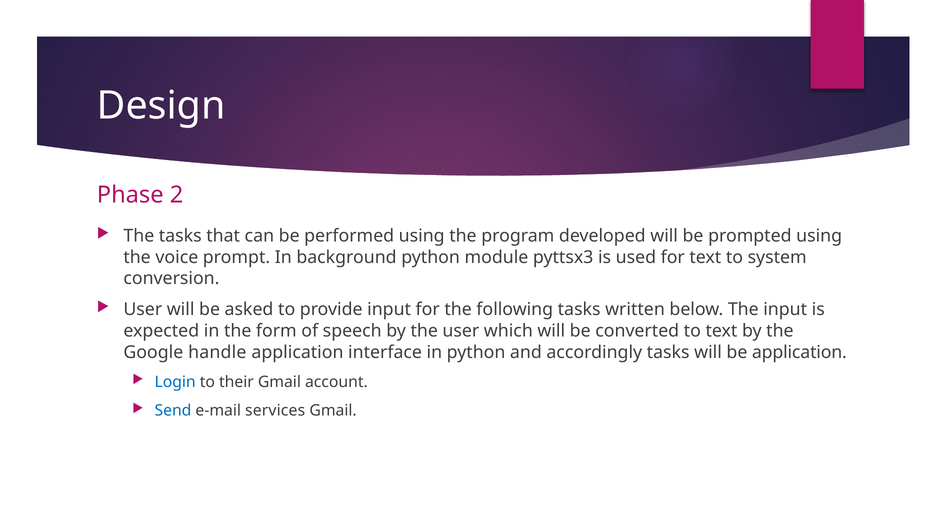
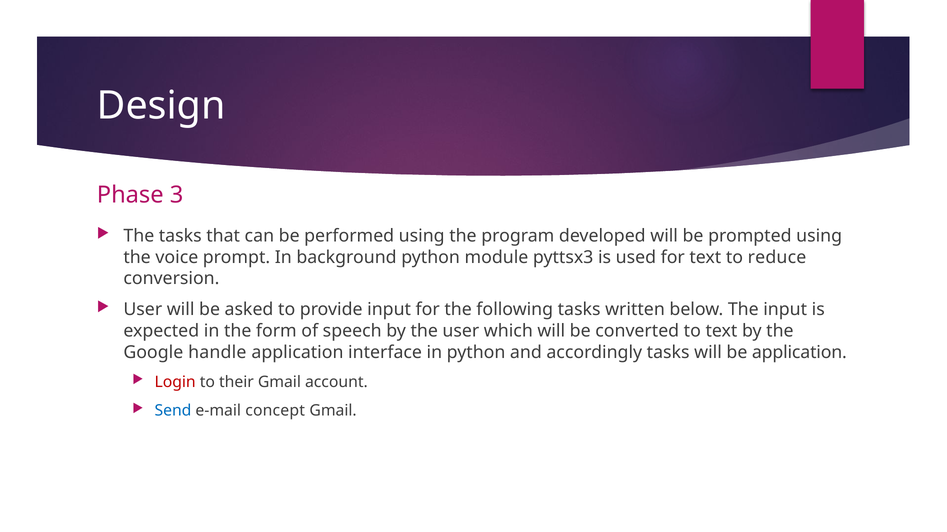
2: 2 -> 3
system: system -> reduce
Login colour: blue -> red
services: services -> concept
